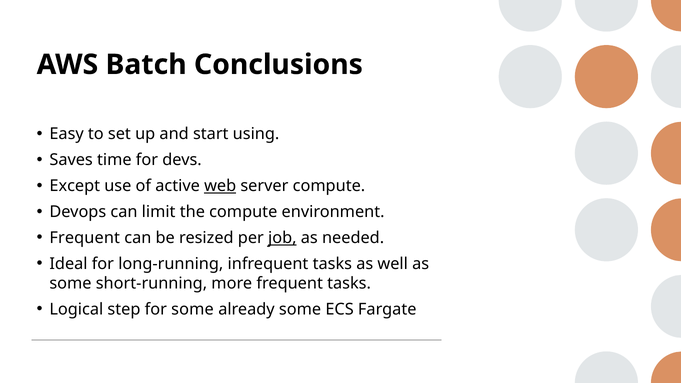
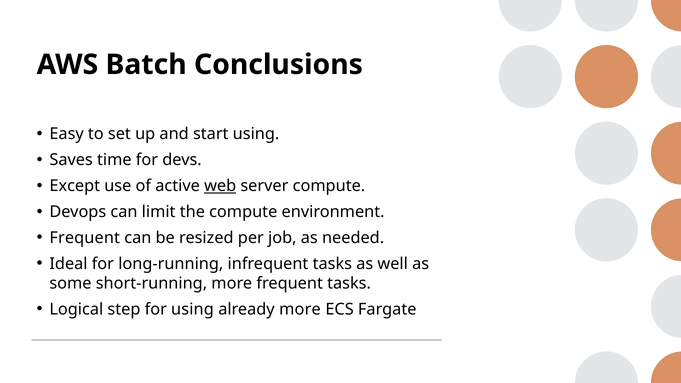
job underline: present -> none
for some: some -> using
already some: some -> more
